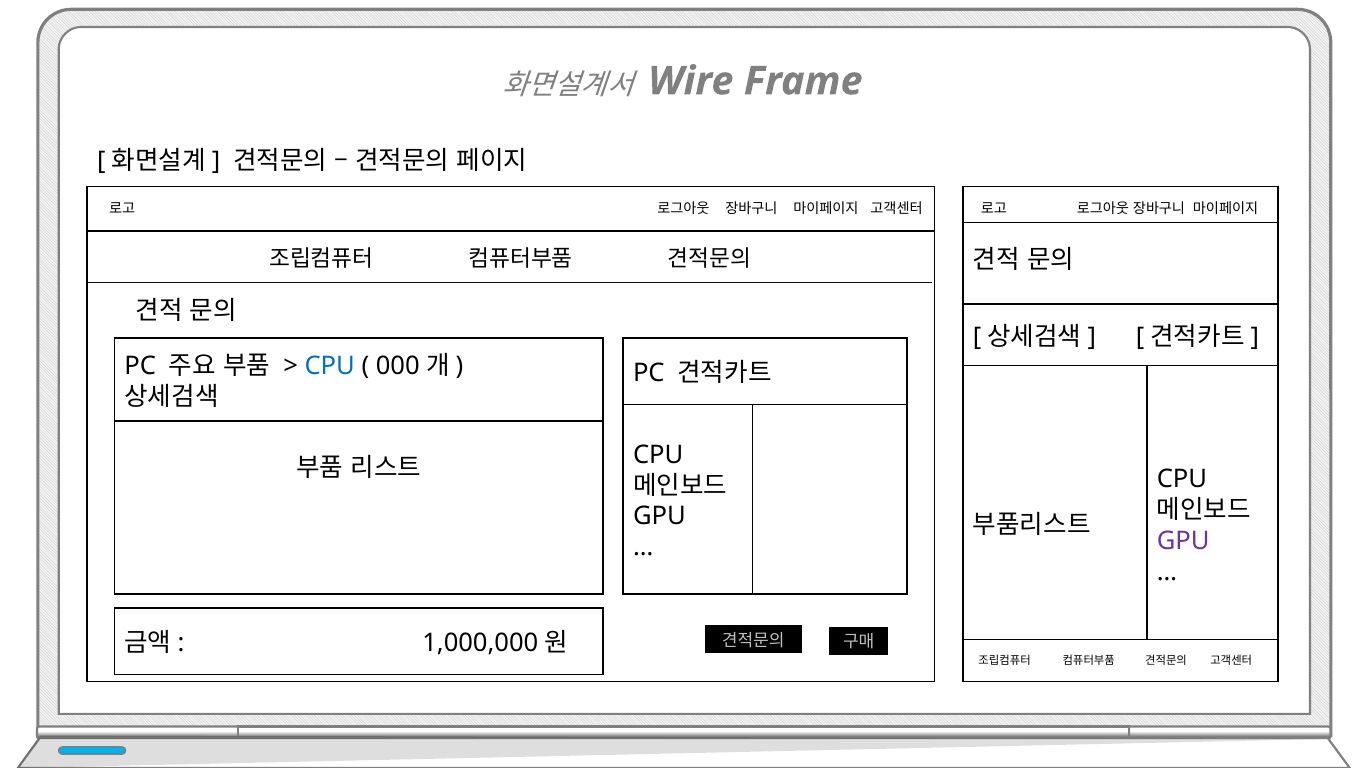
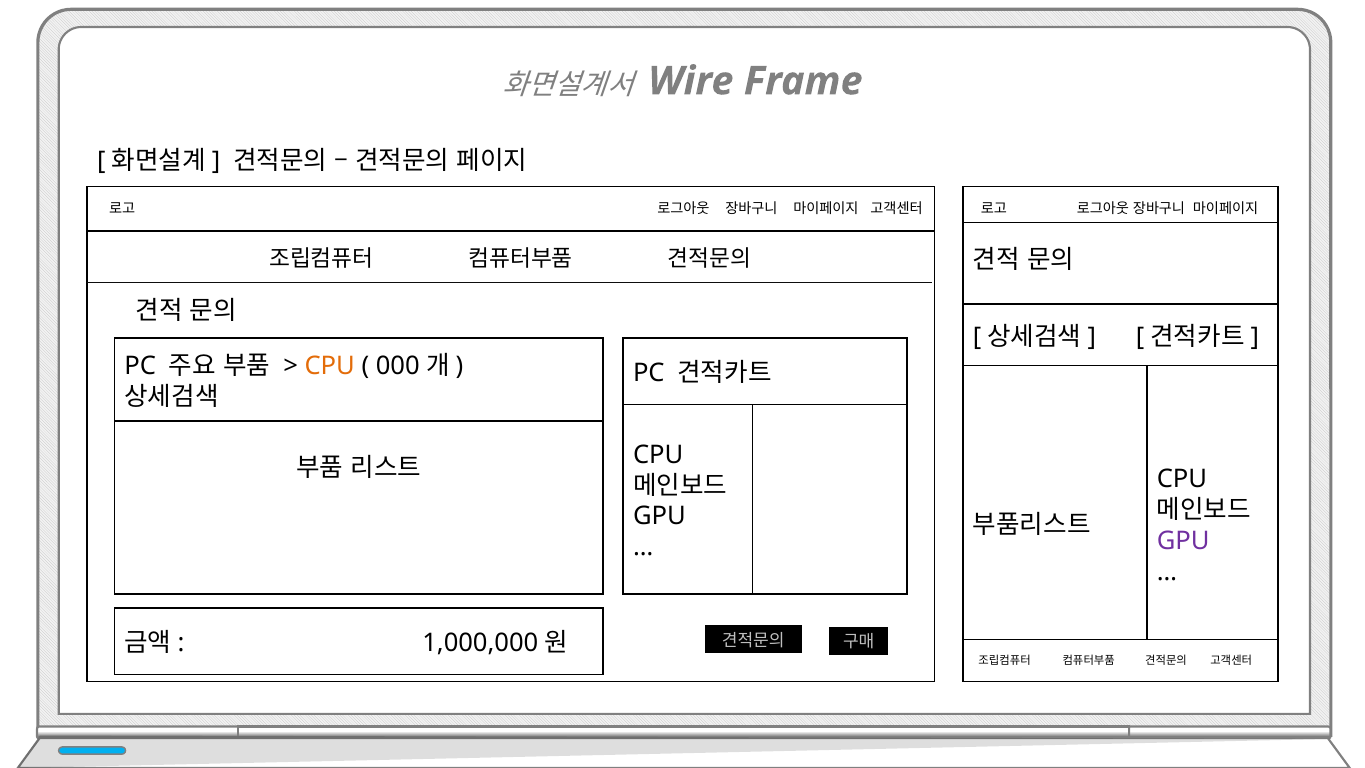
CPU at (330, 366) colour: blue -> orange
